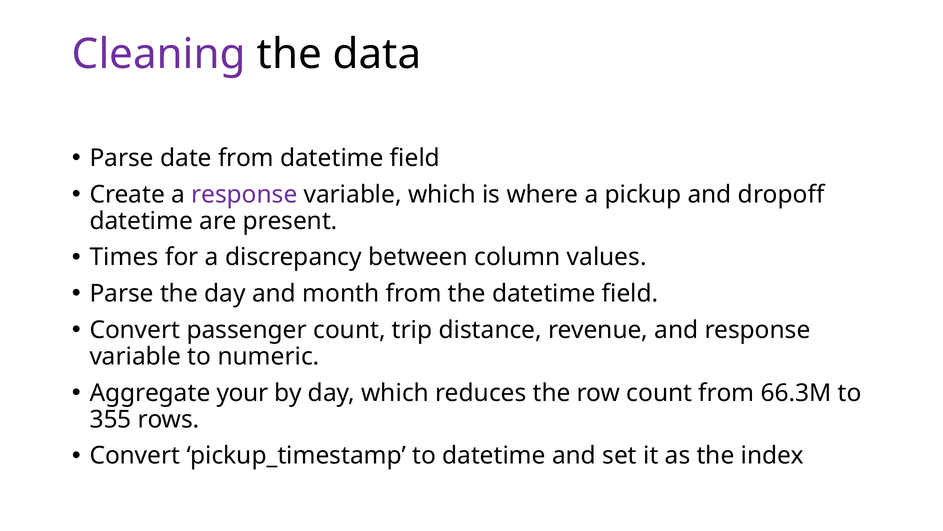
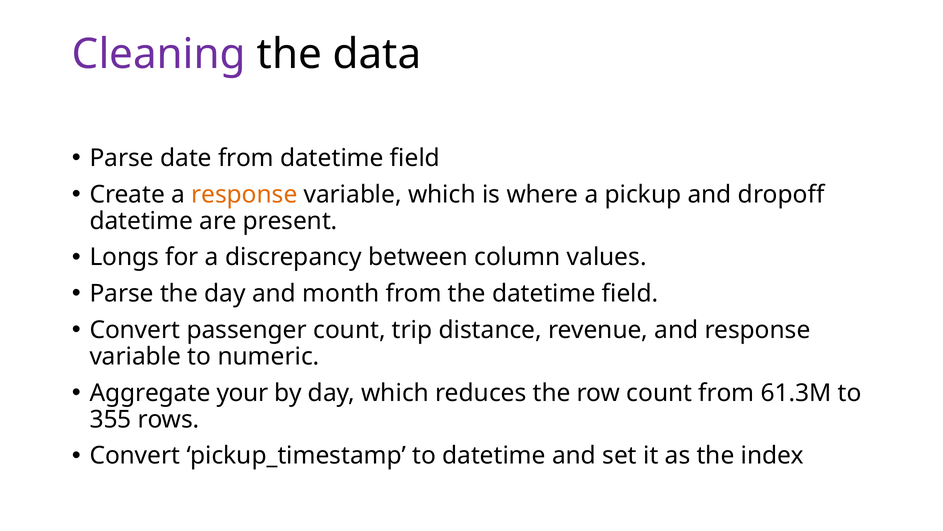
response at (244, 194) colour: purple -> orange
Times: Times -> Longs
66.3M: 66.3M -> 61.3M
